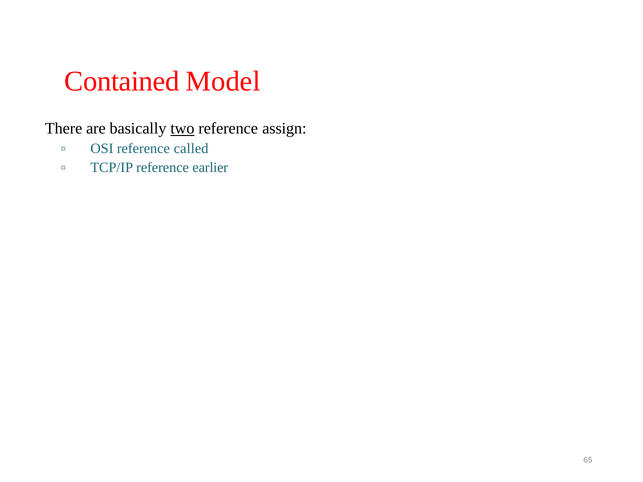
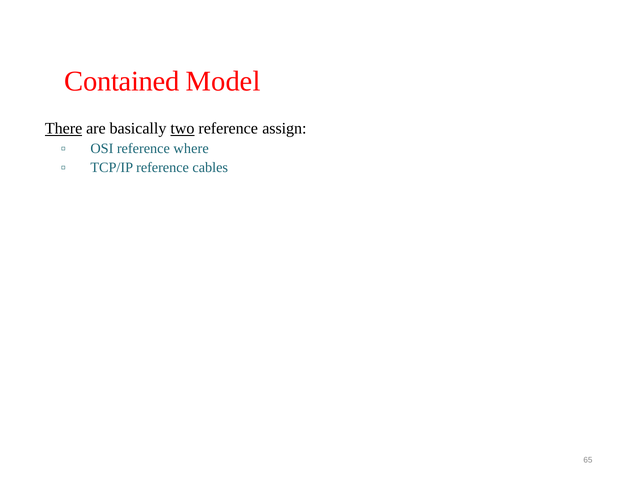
There underline: none -> present
called: called -> where
earlier: earlier -> cables
